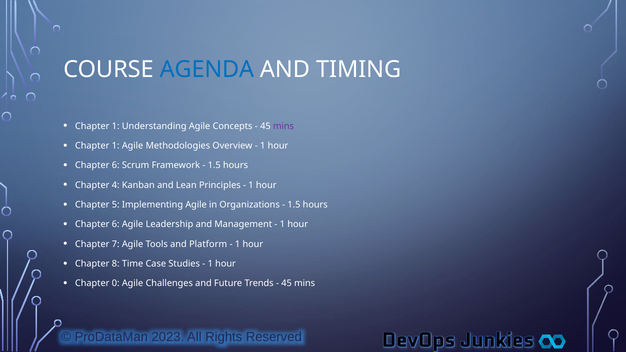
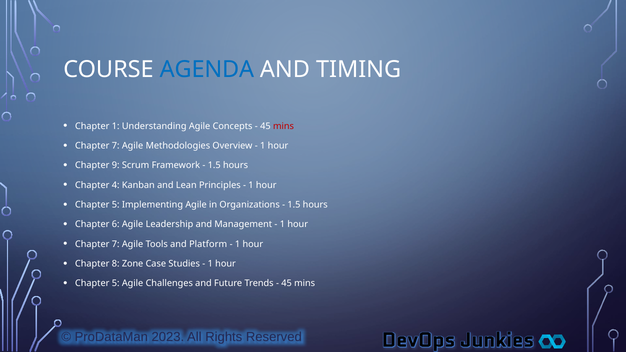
mins at (283, 126) colour: purple -> red
1 at (116, 146): 1 -> 7
6 at (116, 165): 6 -> 9
Time: Time -> Zone
0 at (116, 283): 0 -> 5
